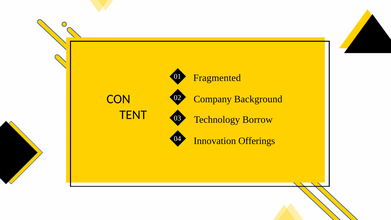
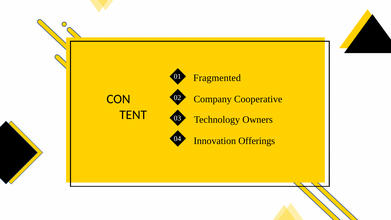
Background: Background -> Cooperative
Borrow: Borrow -> Owners
